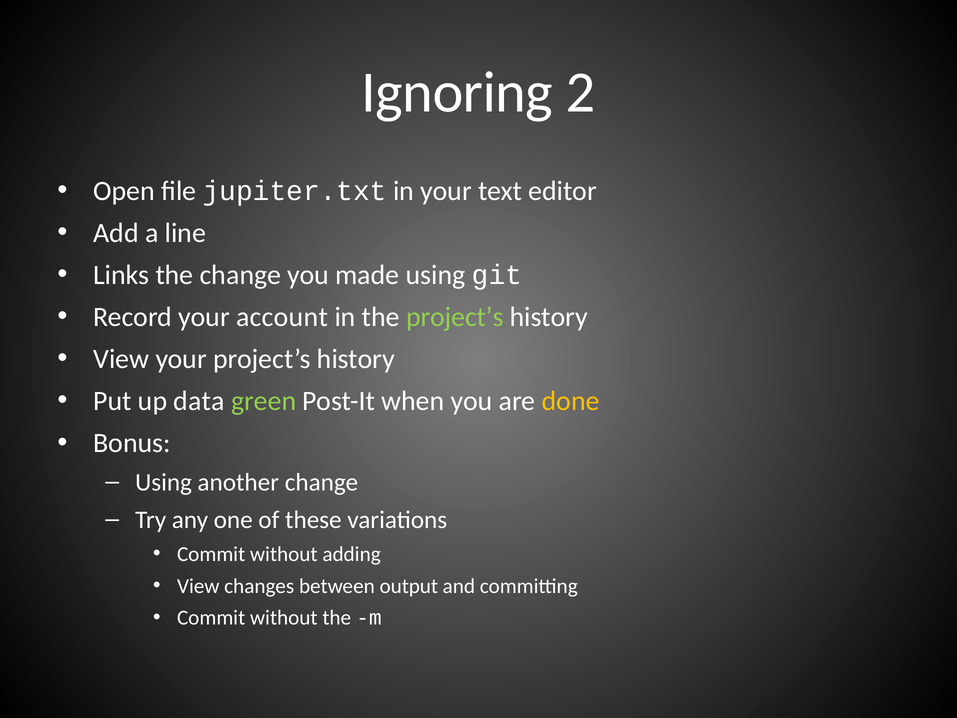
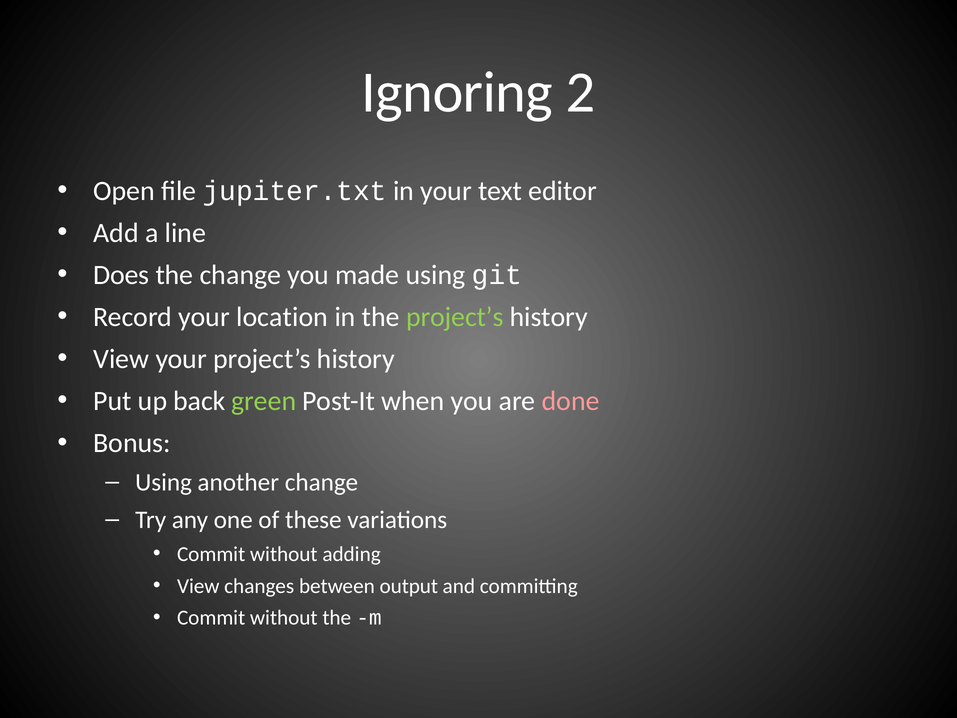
Links: Links -> Does
account: account -> location
data: data -> back
done colour: yellow -> pink
